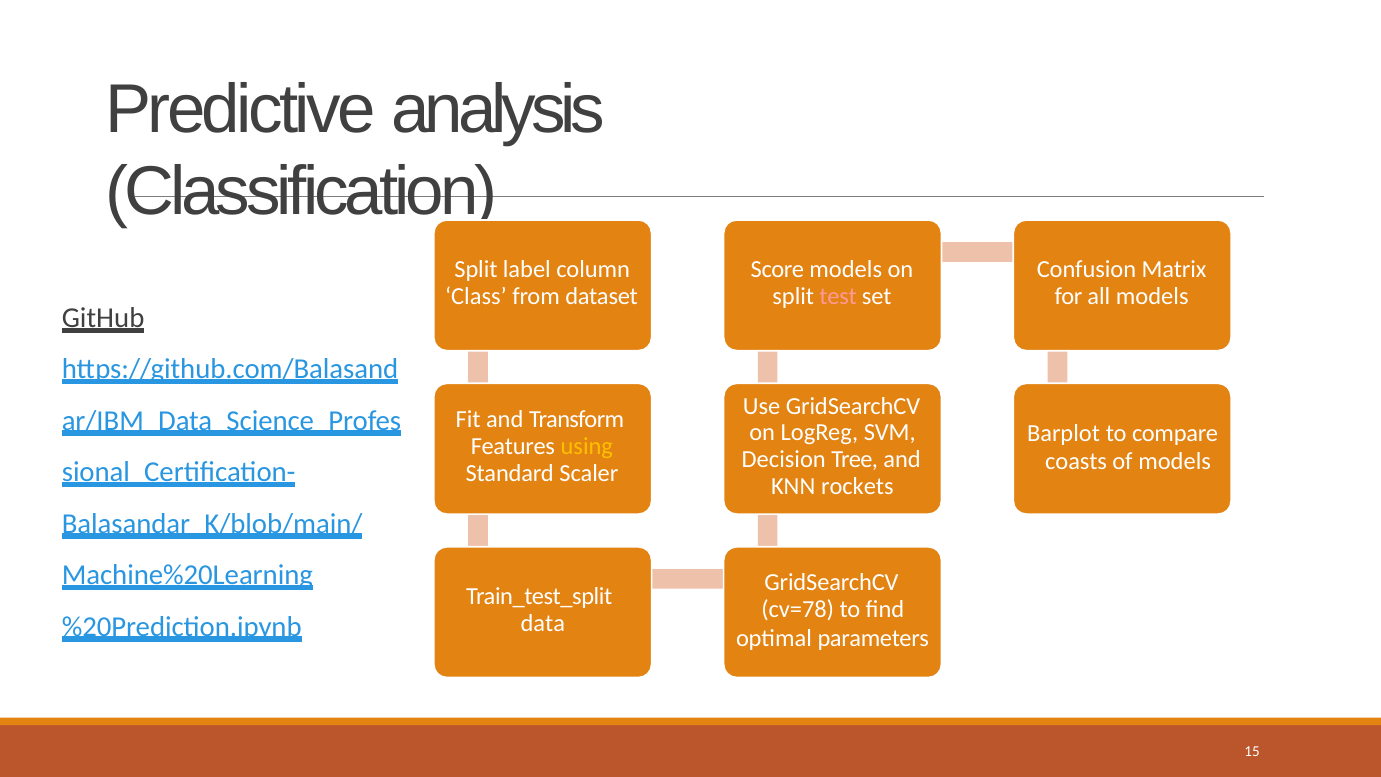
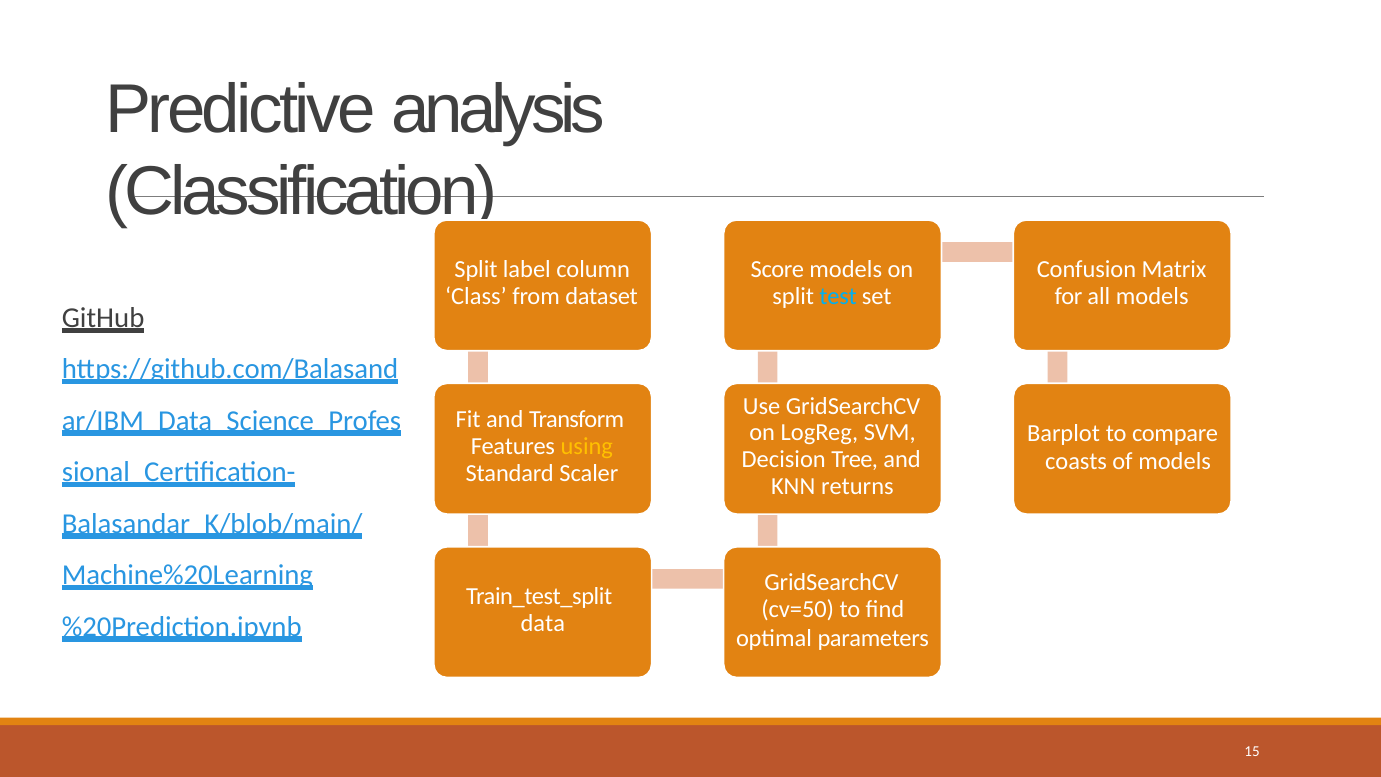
test colour: pink -> light blue
rockets: rockets -> returns
cv=78: cv=78 -> cv=50
